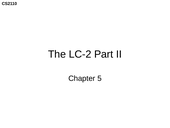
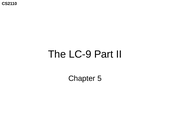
LC-2: LC-2 -> LC-9
